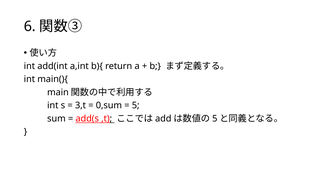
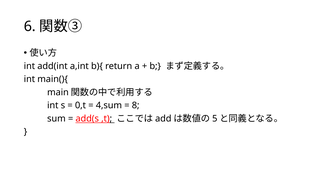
3,t: 3,t -> 0,t
0,sum: 0,sum -> 4,sum
5 at (136, 105): 5 -> 8
